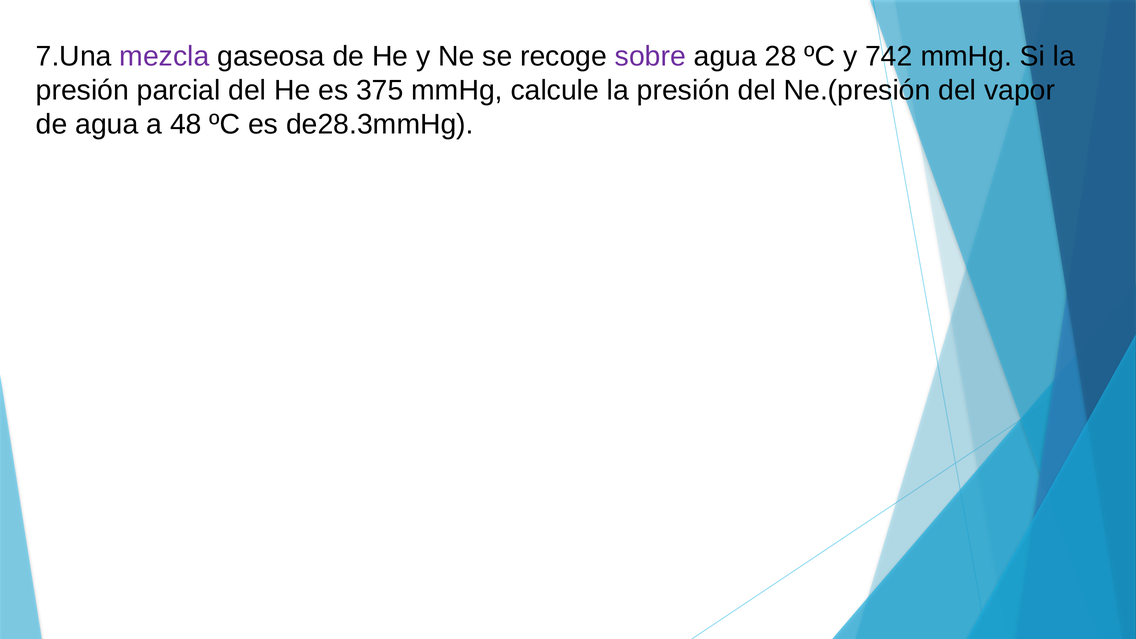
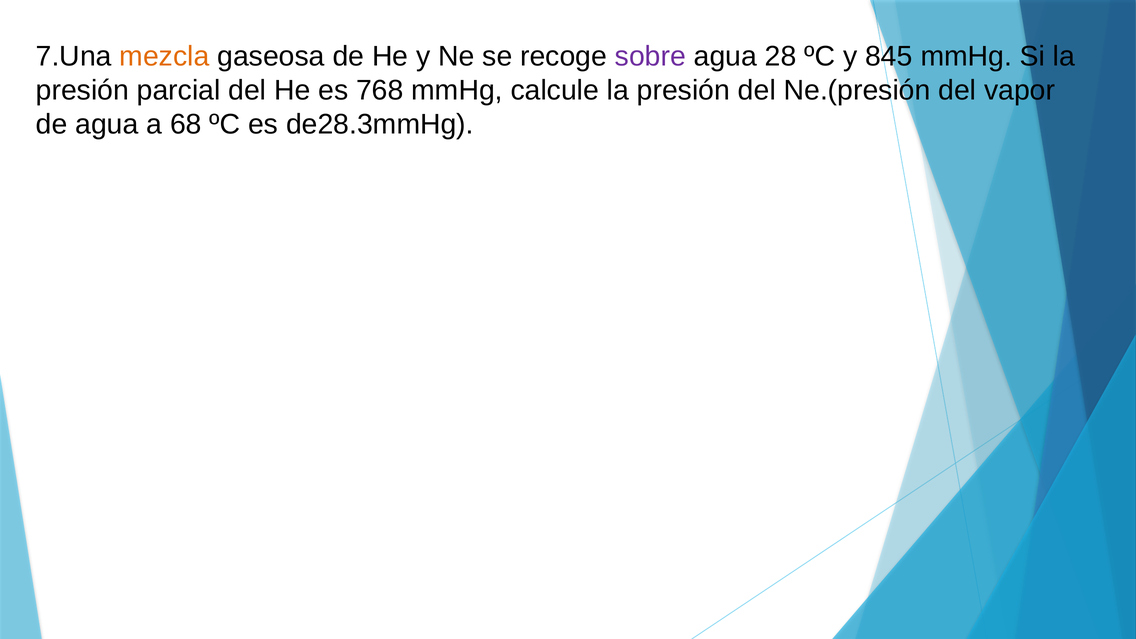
mezcla colour: purple -> orange
742: 742 -> 845
375: 375 -> 768
48: 48 -> 68
